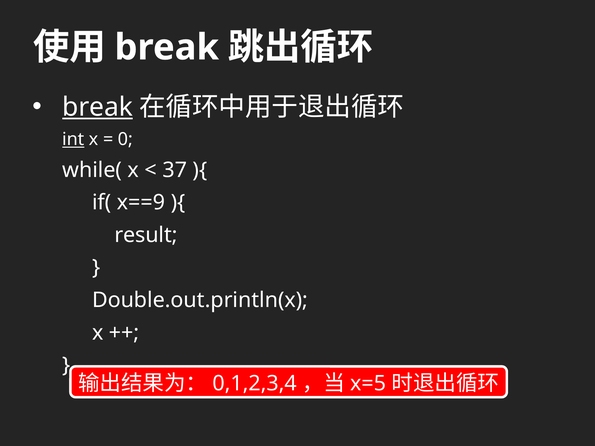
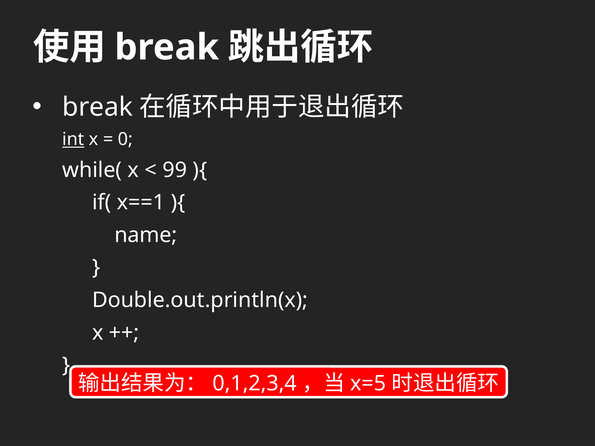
break at (98, 107) underline: present -> none
37: 37 -> 99
x==9: x==9 -> x==1
result: result -> name
